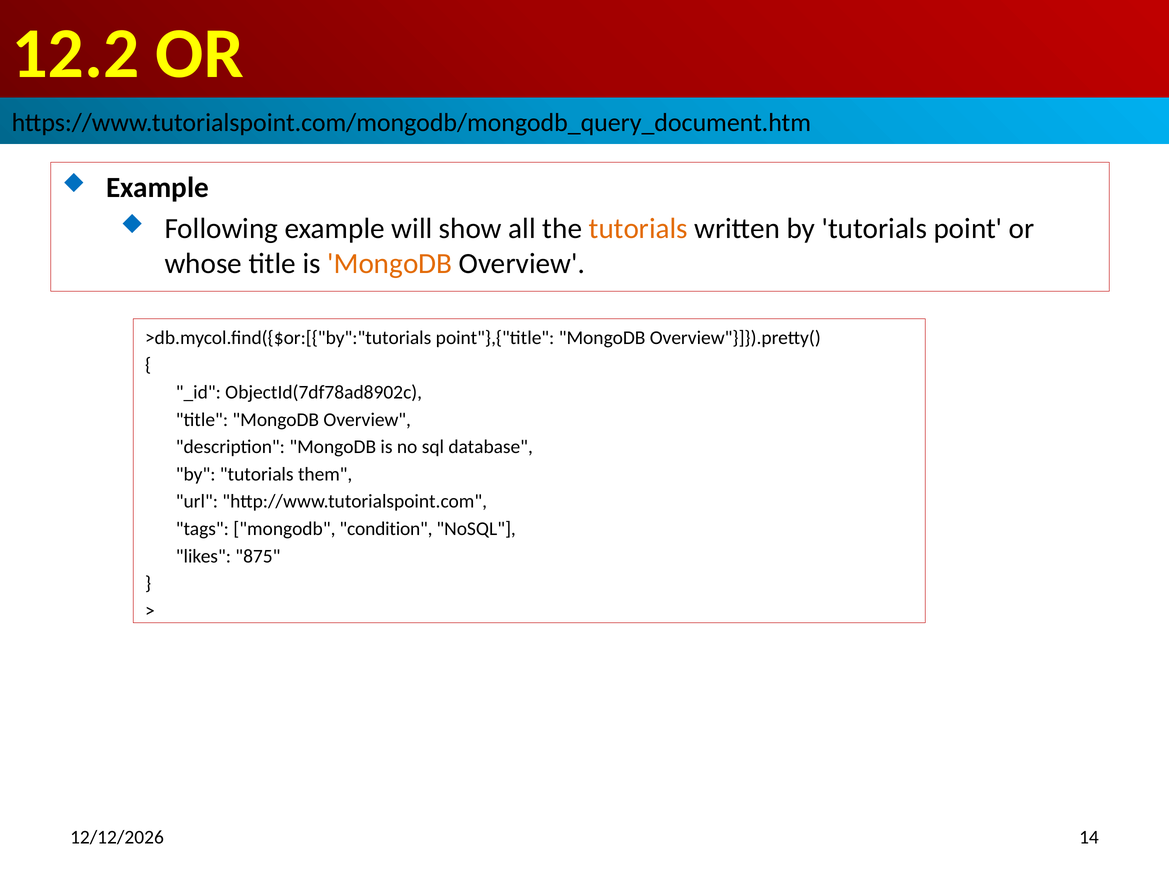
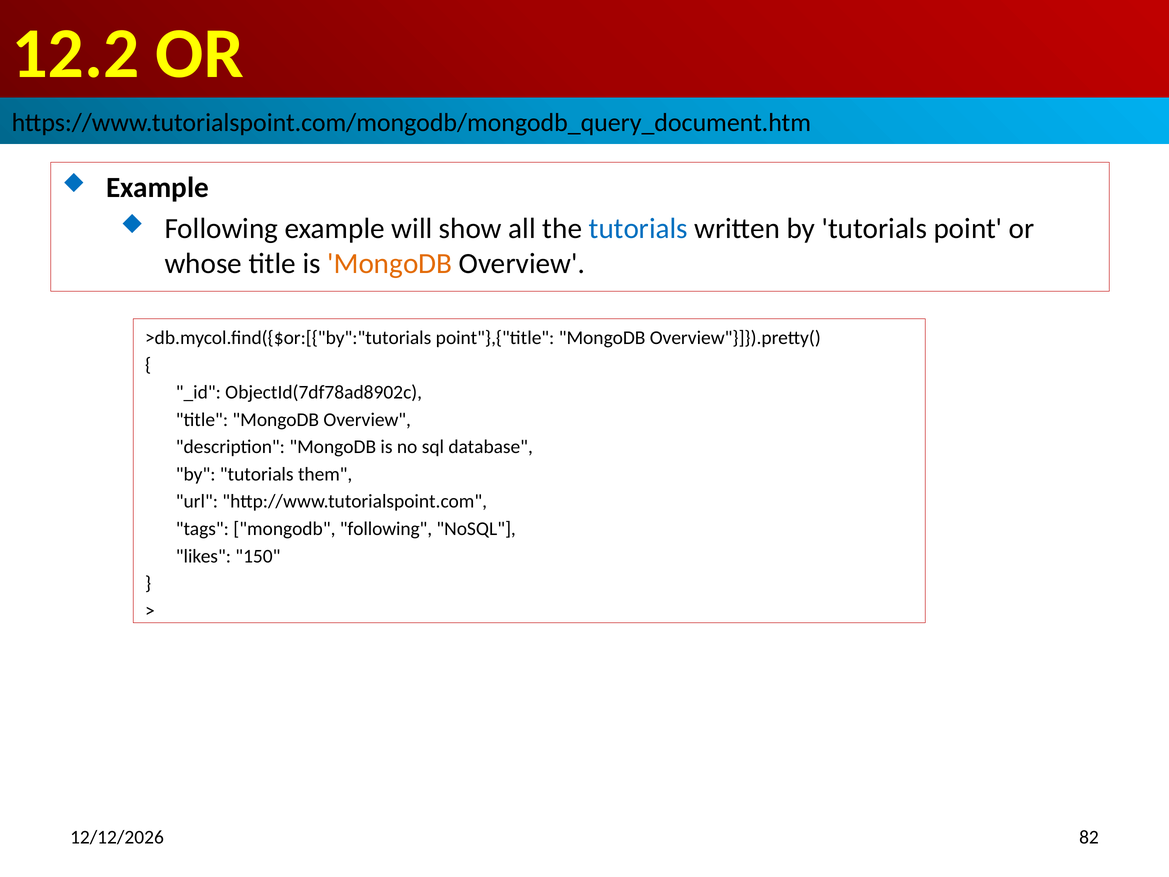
tutorials at (638, 228) colour: orange -> blue
mongodb condition: condition -> following
875: 875 -> 150
14: 14 -> 82
